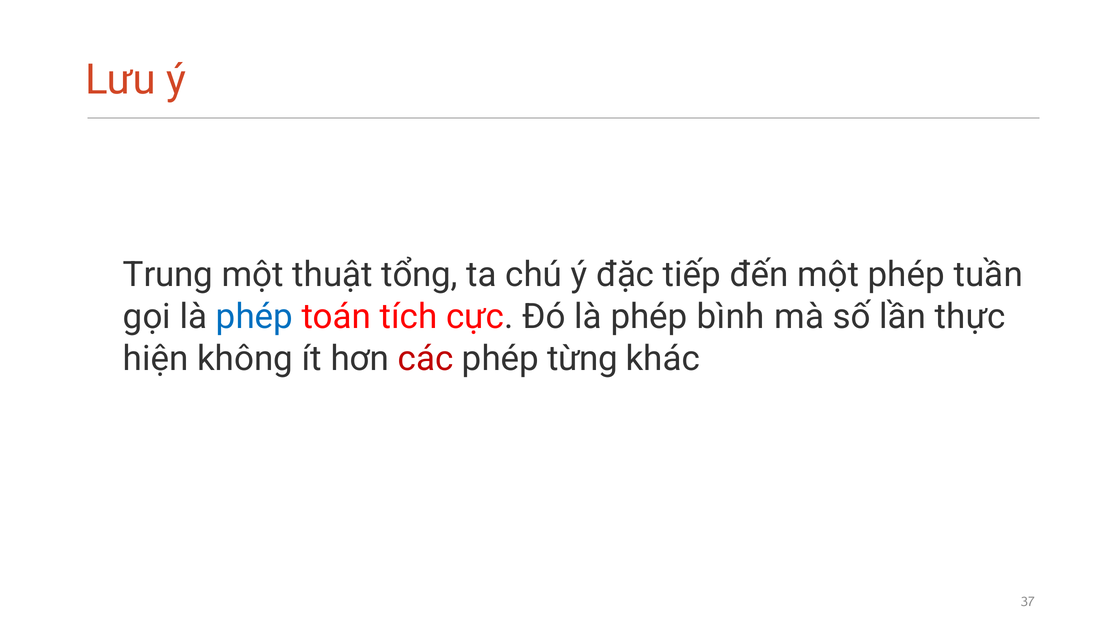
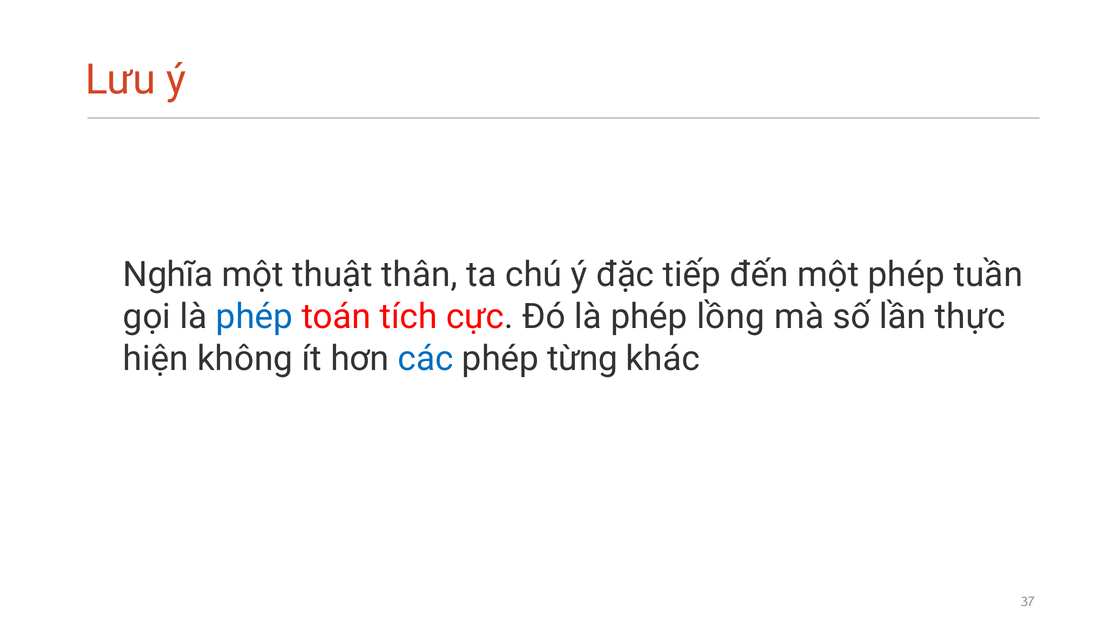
Trung: Trung -> Nghĩa
tổng: tổng -> thân
bình: bình -> lồng
các colour: red -> blue
